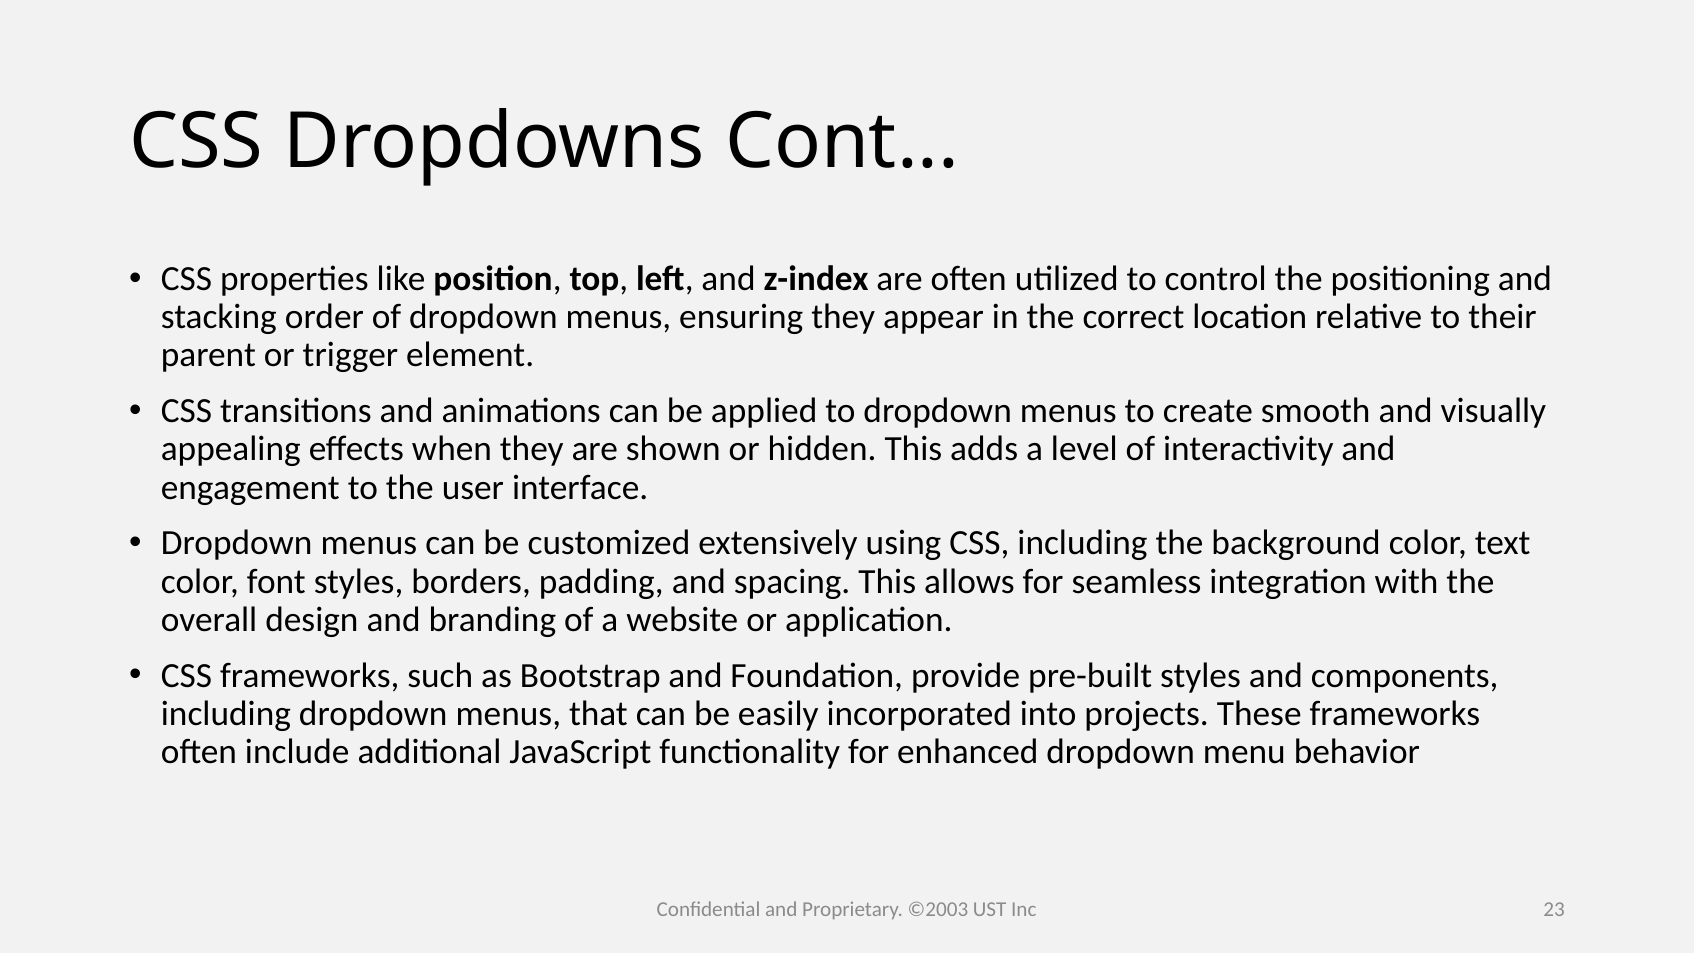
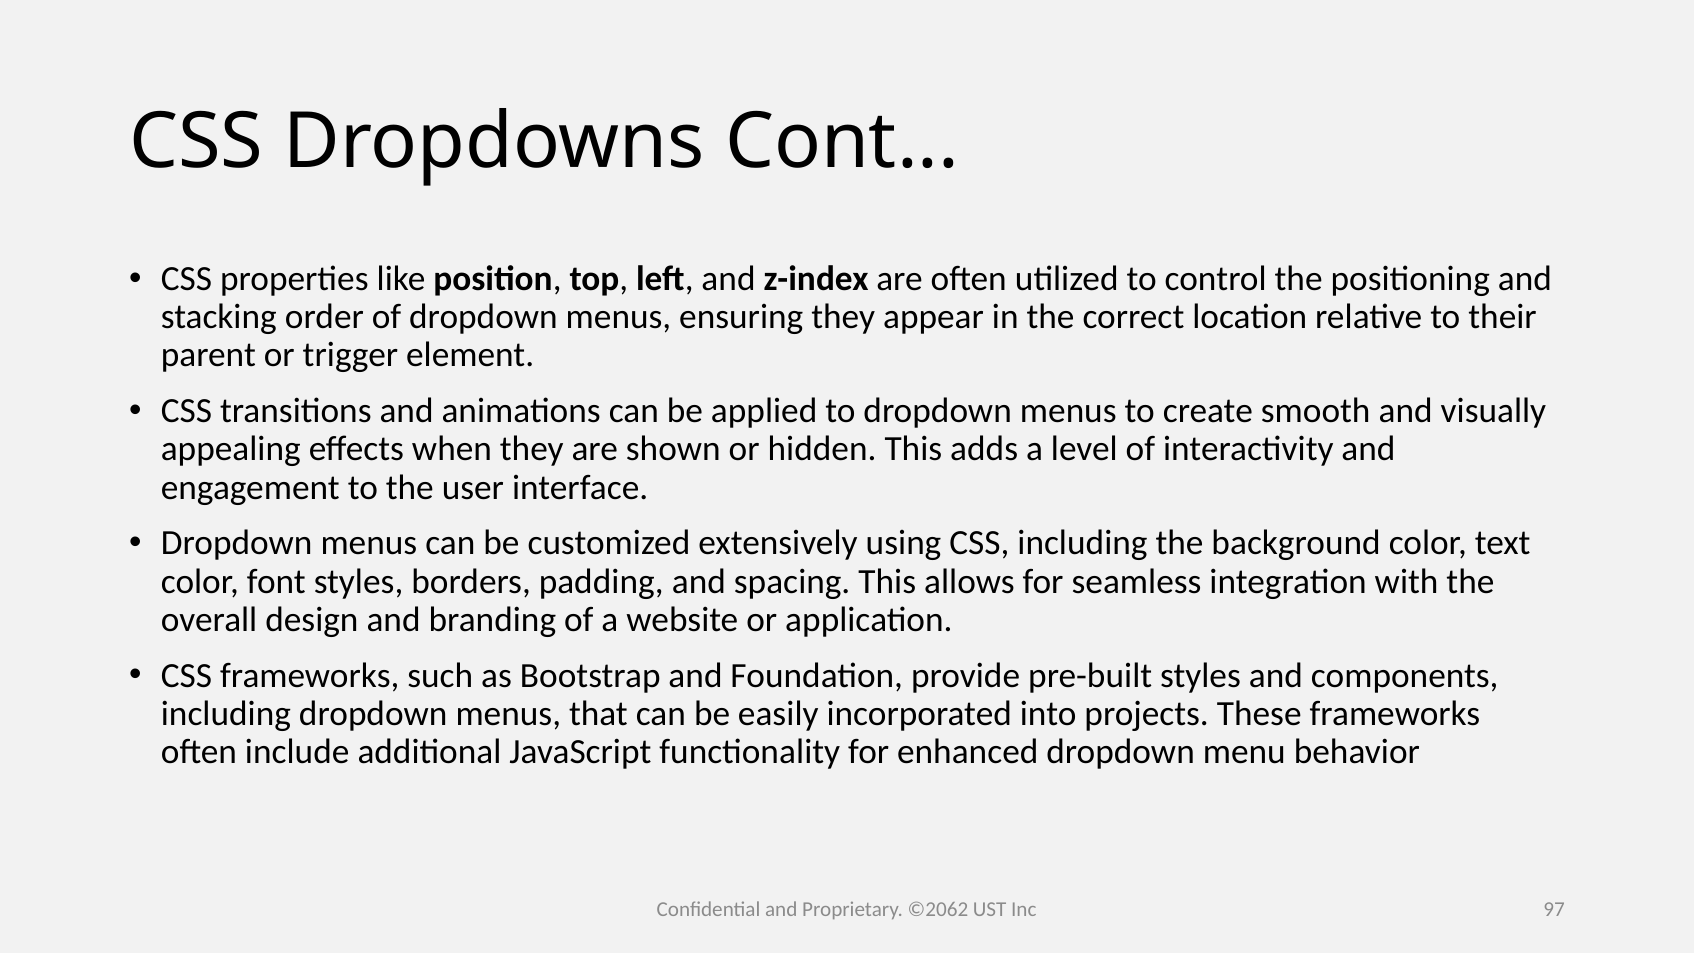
©2003: ©2003 -> ©2062
23: 23 -> 97
